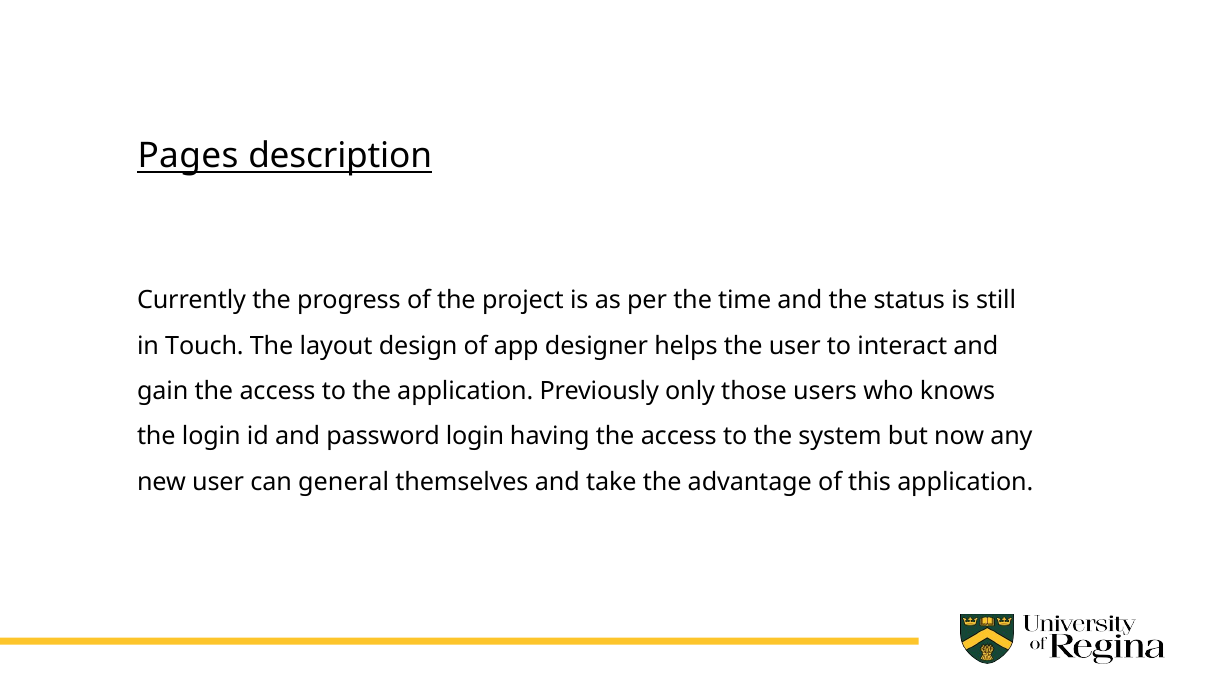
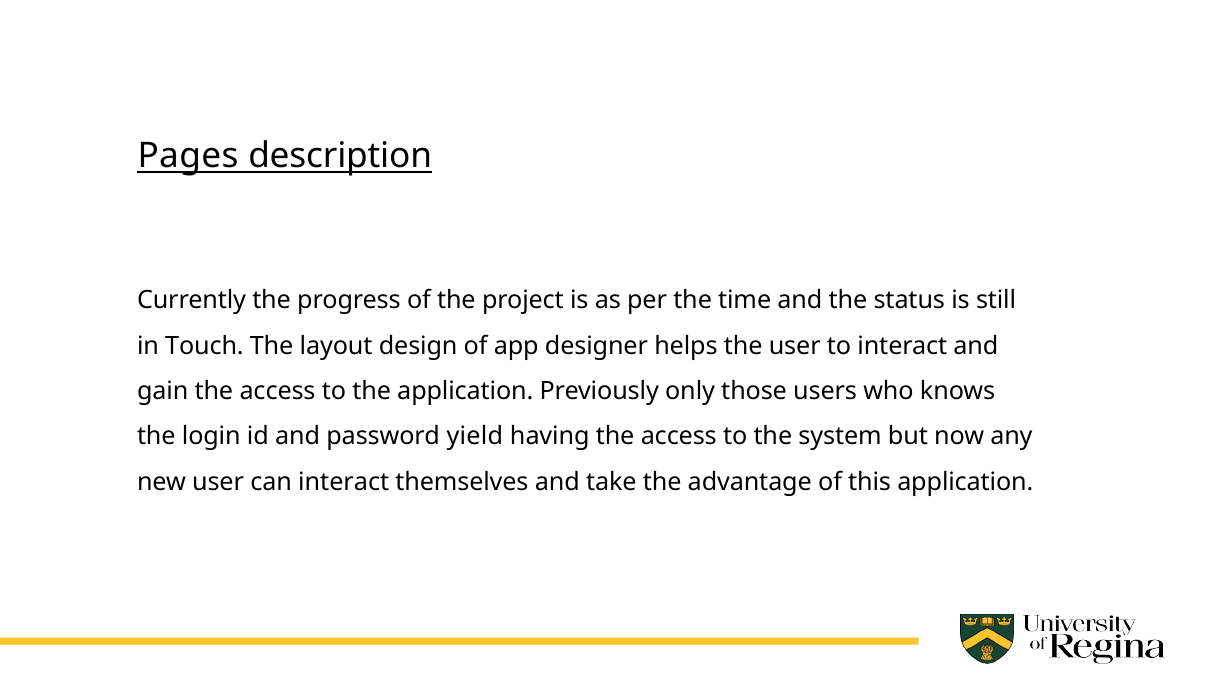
password login: login -> yield
can general: general -> interact
